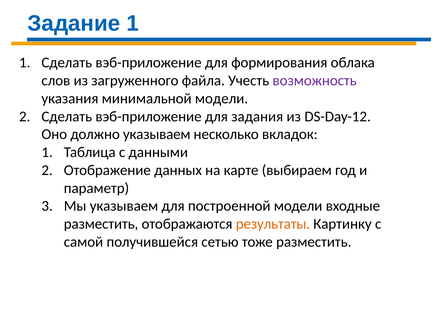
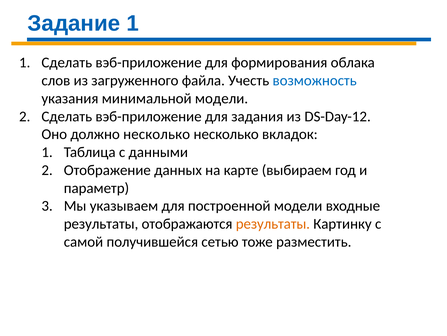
возможность colour: purple -> blue
должно указываем: указываем -> несколько
разместить at (101, 223): разместить -> результаты
